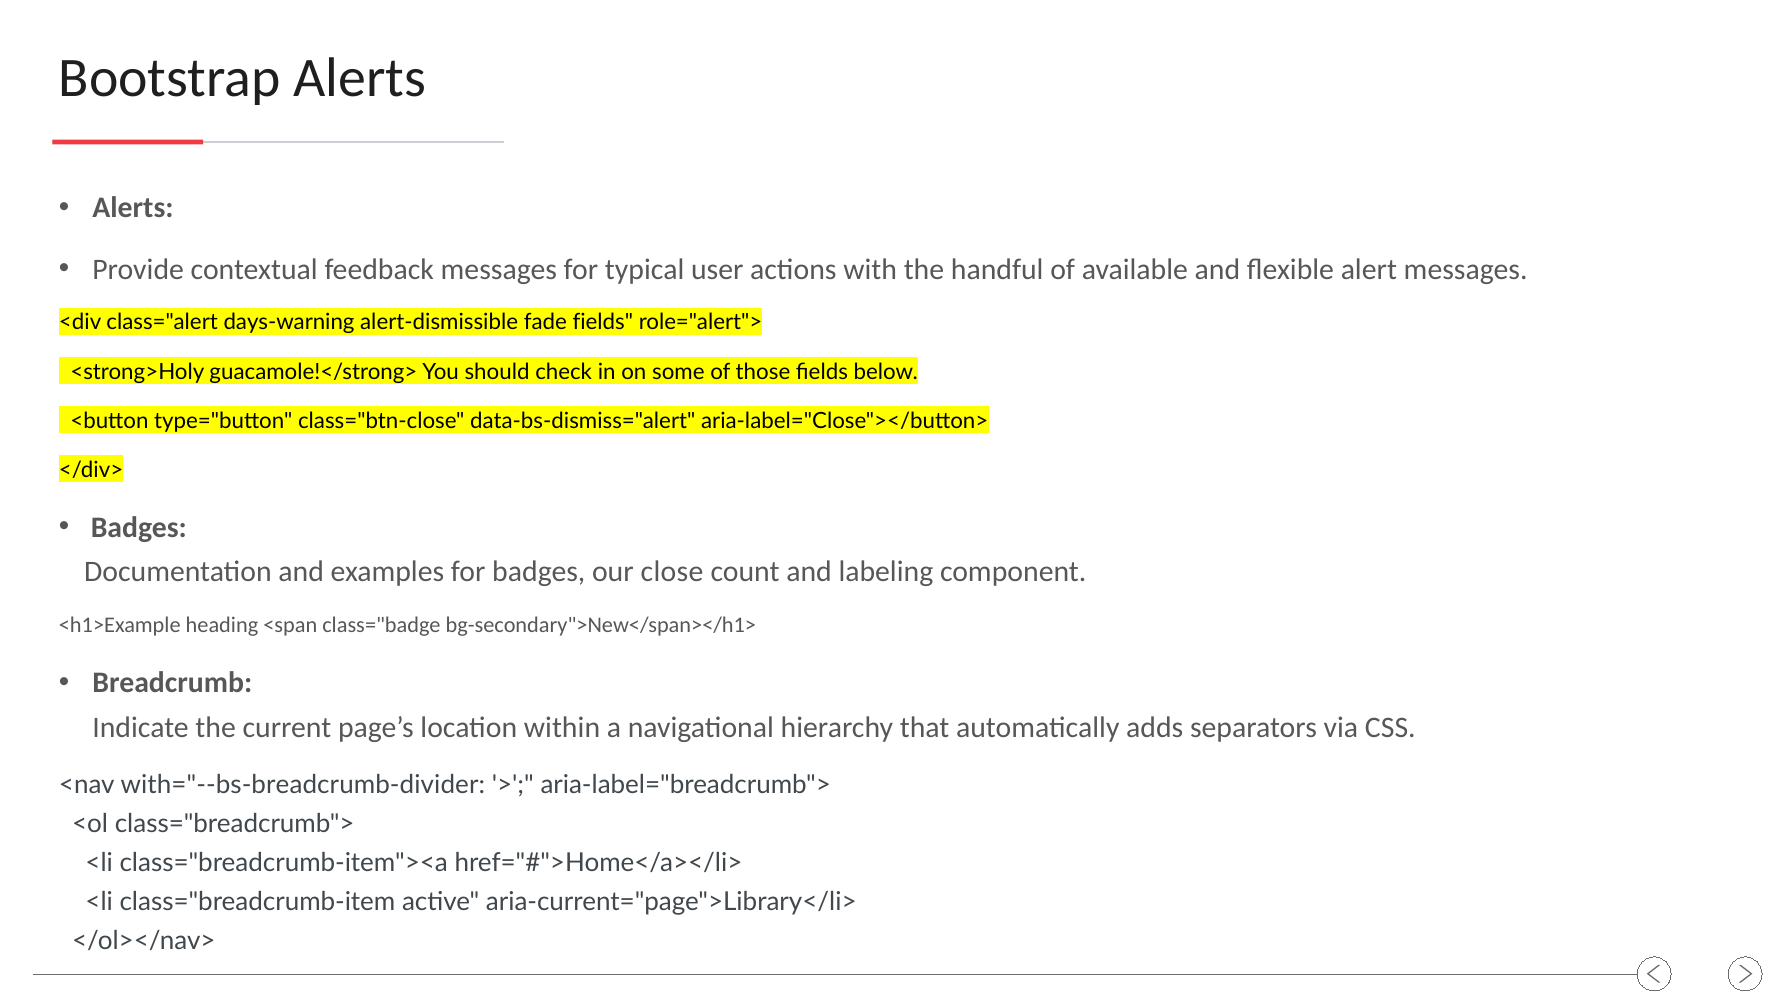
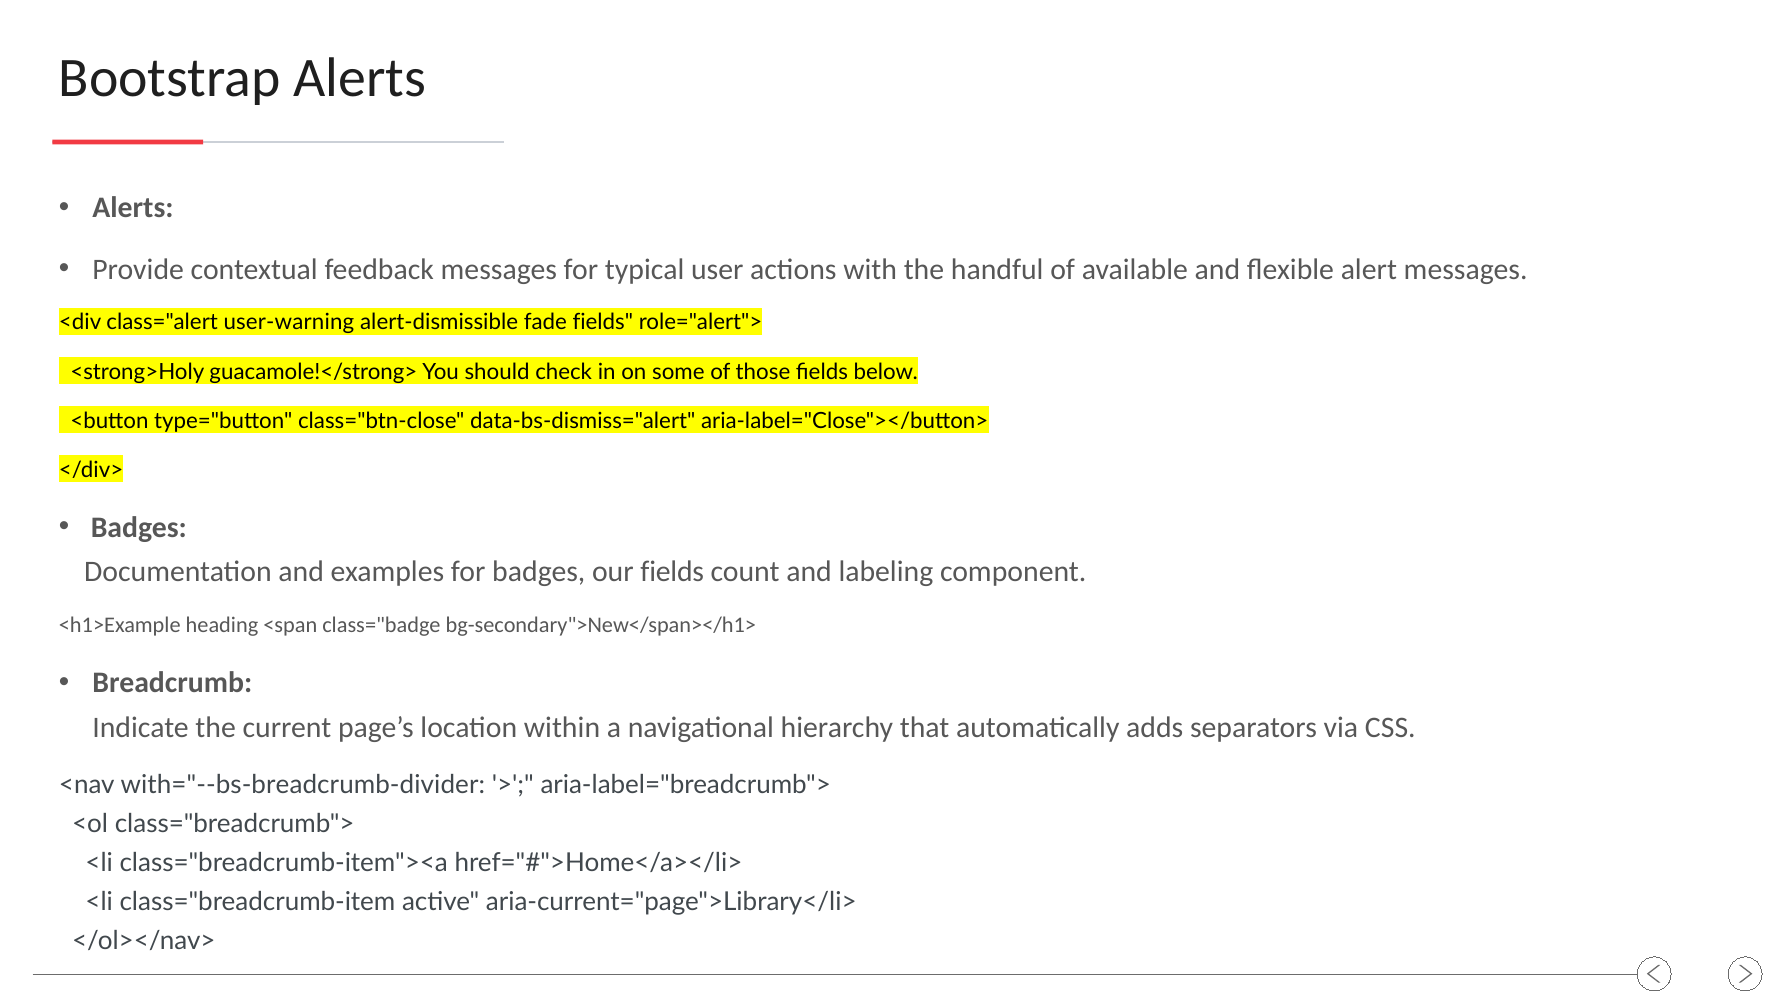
days-warning: days-warning -> user-warning
our close: close -> fields
